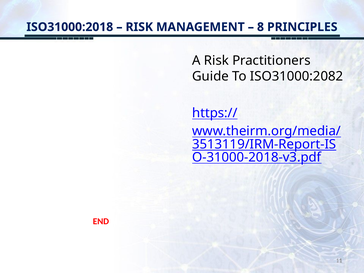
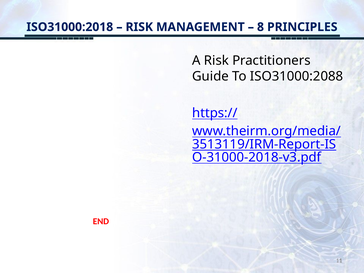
ISO31000:2082: ISO31000:2082 -> ISO31000:2088
